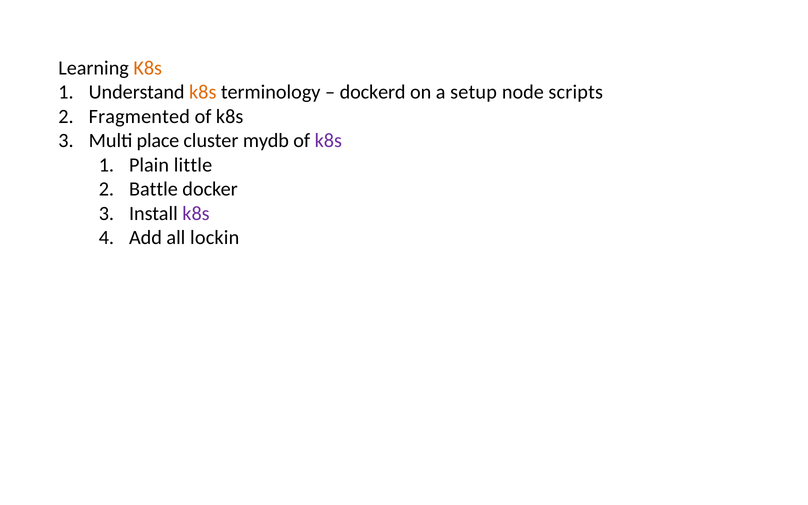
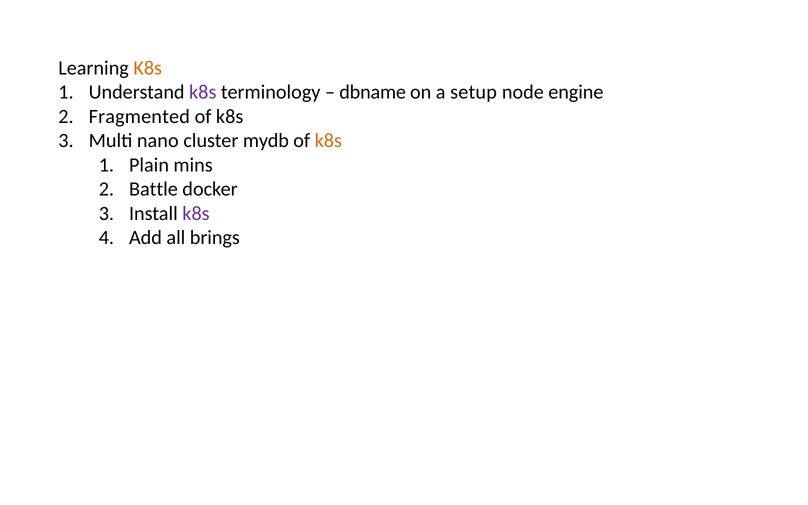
k8s at (203, 92) colour: orange -> purple
dockerd: dockerd -> dbname
scripts: scripts -> engine
place: place -> nano
k8s at (328, 141) colour: purple -> orange
little: little -> mins
lockin: lockin -> brings
